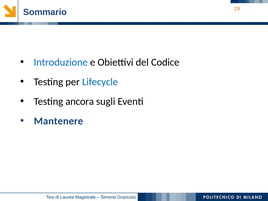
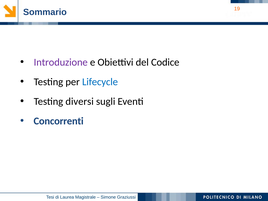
Introduzione colour: blue -> purple
ancora: ancora -> diversi
Mantenere: Mantenere -> Concorrenti
